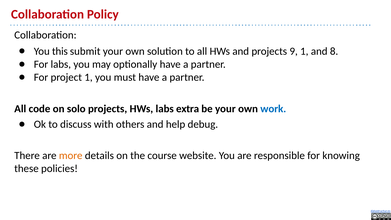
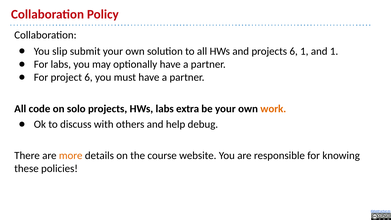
this: this -> slip
projects 9: 9 -> 6
and 8: 8 -> 1
project 1: 1 -> 6
work colour: blue -> orange
